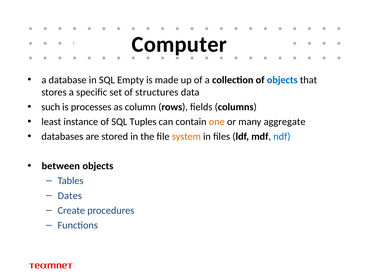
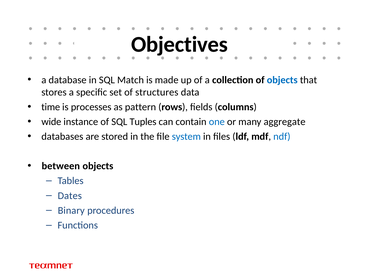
Computer: Computer -> Objectives
Empty: Empty -> Match
such: such -> time
column: column -> pattern
least: least -> wide
one colour: orange -> blue
system colour: orange -> blue
Create: Create -> Binary
